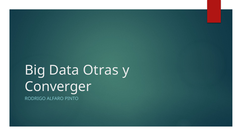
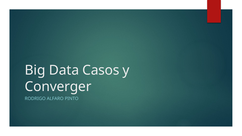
Otras: Otras -> Casos
